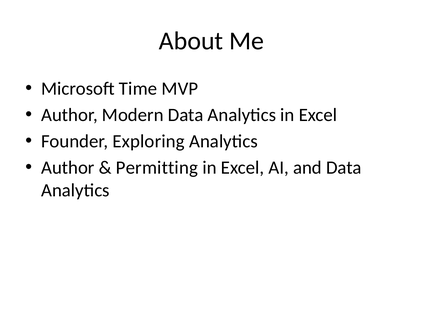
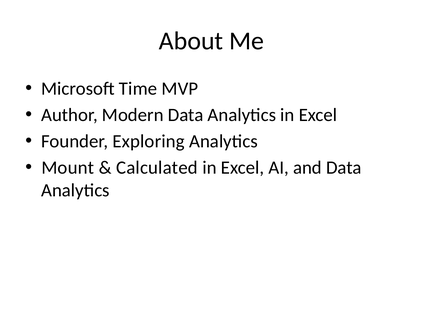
Author at (68, 168): Author -> Mount
Permitting: Permitting -> Calculated
